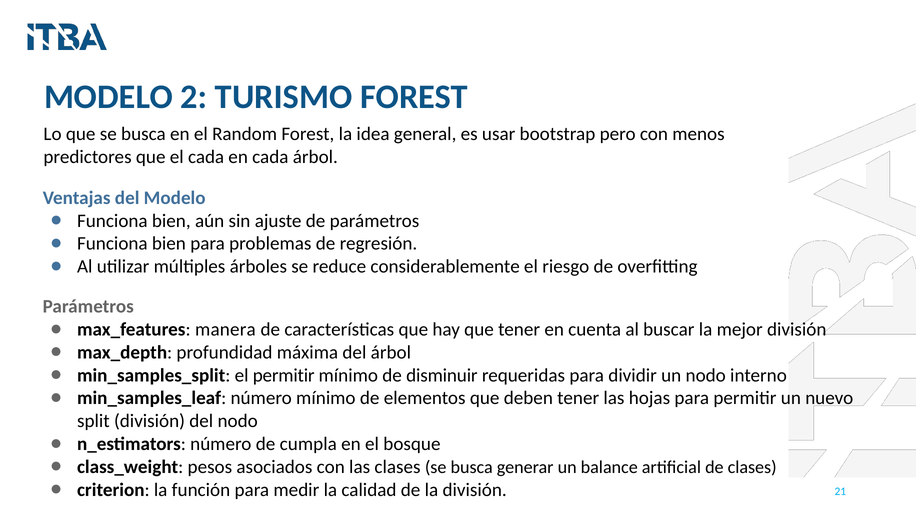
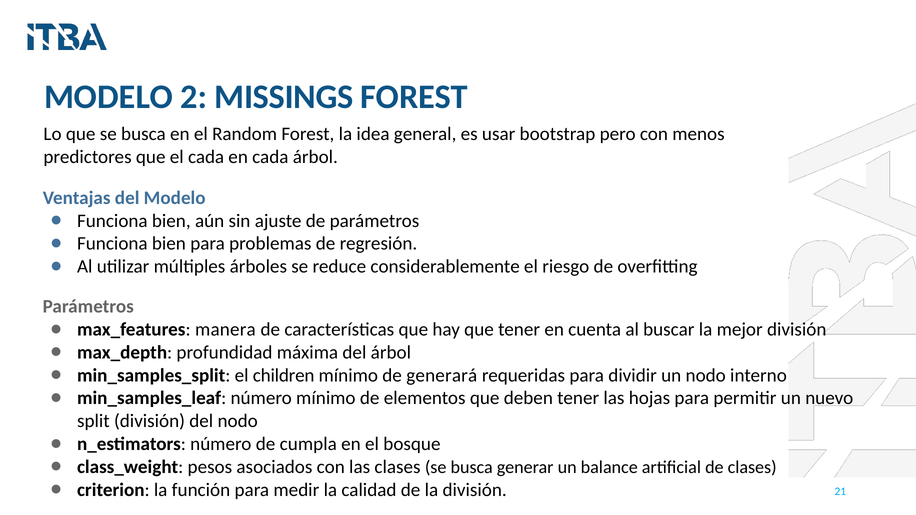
TURISMO: TURISMO -> MISSINGS
el permitir: permitir -> children
disminuir: disminuir -> generará
